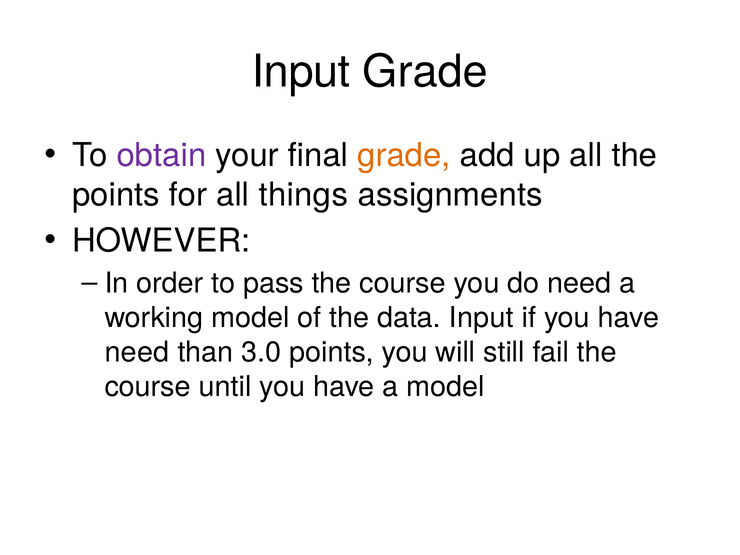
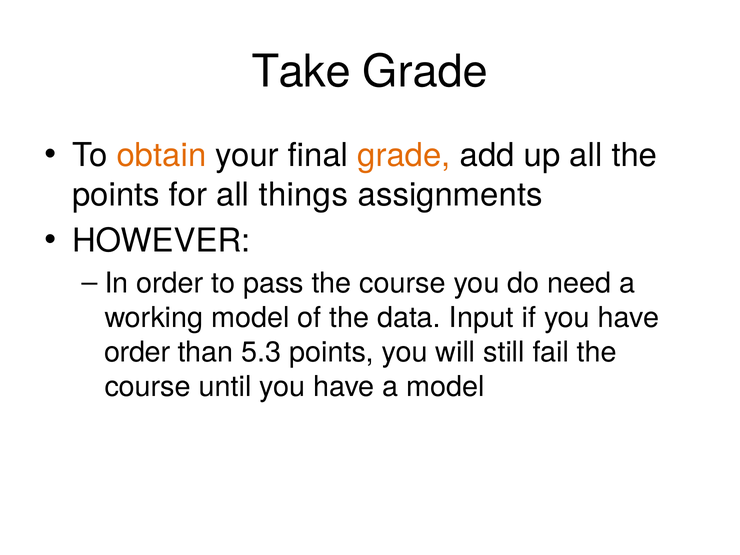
Input at (301, 72): Input -> Take
obtain colour: purple -> orange
need at (137, 352): need -> order
3.0: 3.0 -> 5.3
